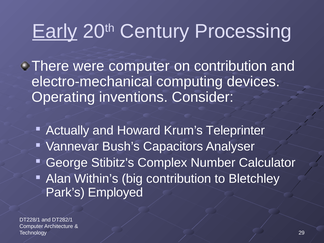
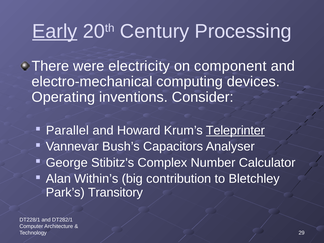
were computer: computer -> electricity
on contribution: contribution -> component
Actually: Actually -> Parallel
Teleprinter underline: none -> present
Employed: Employed -> Transitory
